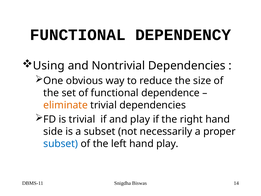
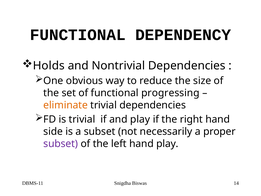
Using: Using -> Holds
dependence: dependence -> progressing
subset at (61, 144) colour: blue -> purple
